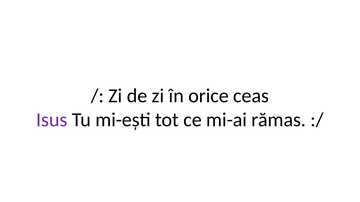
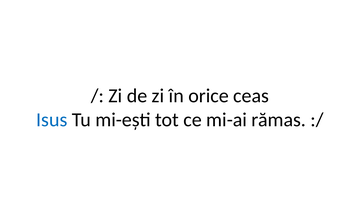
Isus colour: purple -> blue
